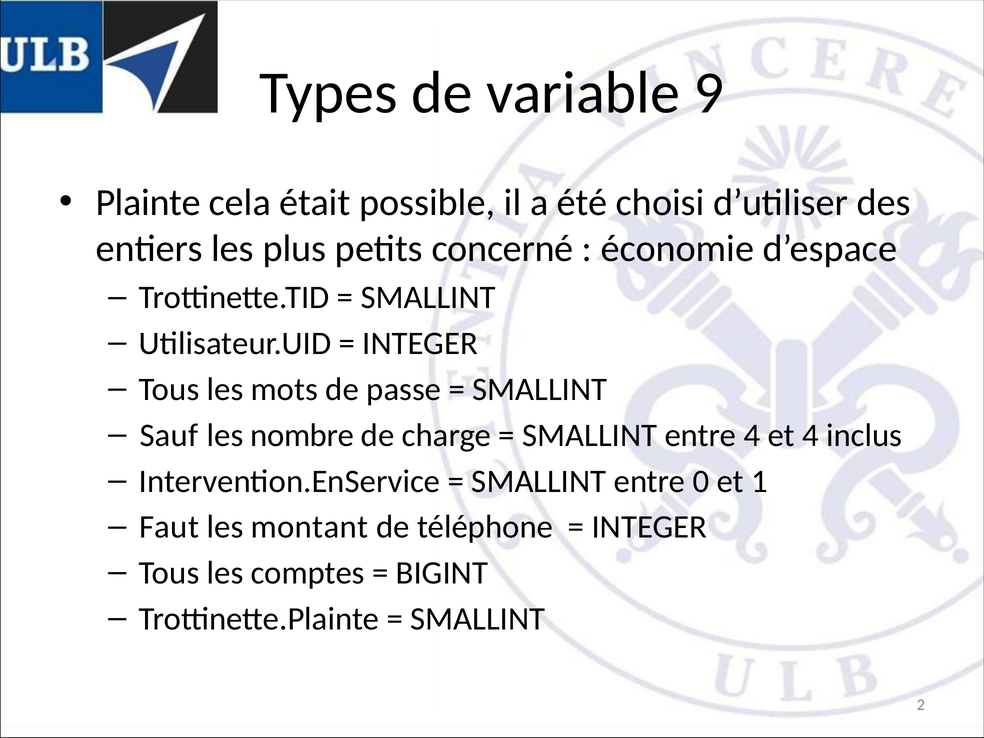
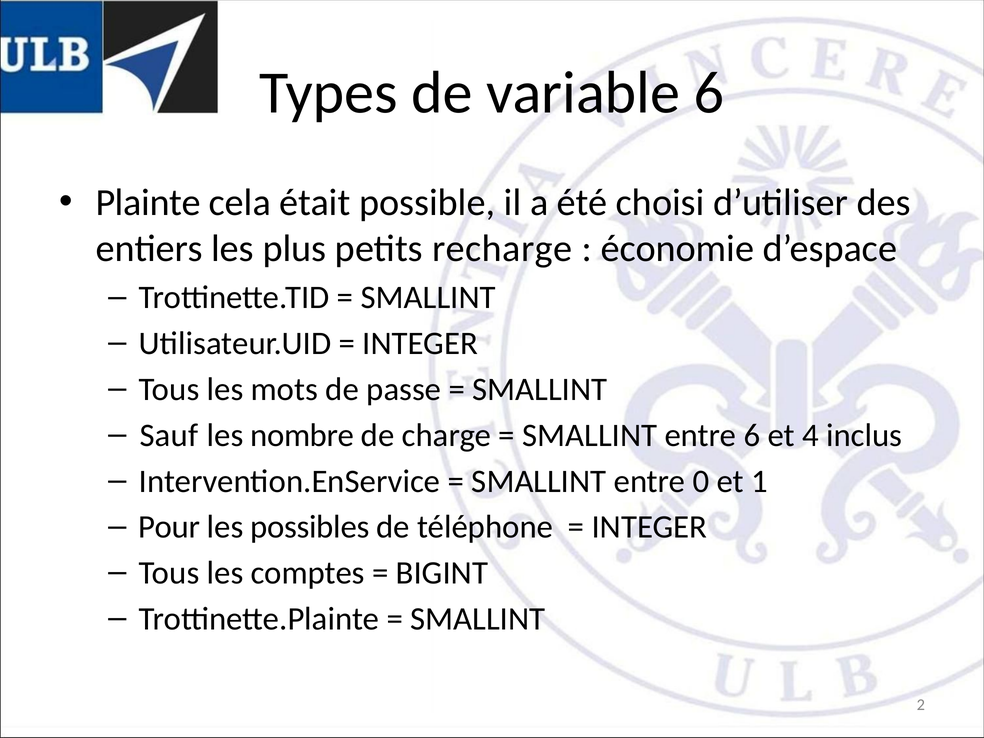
variable 9: 9 -> 6
concerné: concerné -> recharge
entre 4: 4 -> 6
Faut: Faut -> Pour
montant: montant -> possibles
